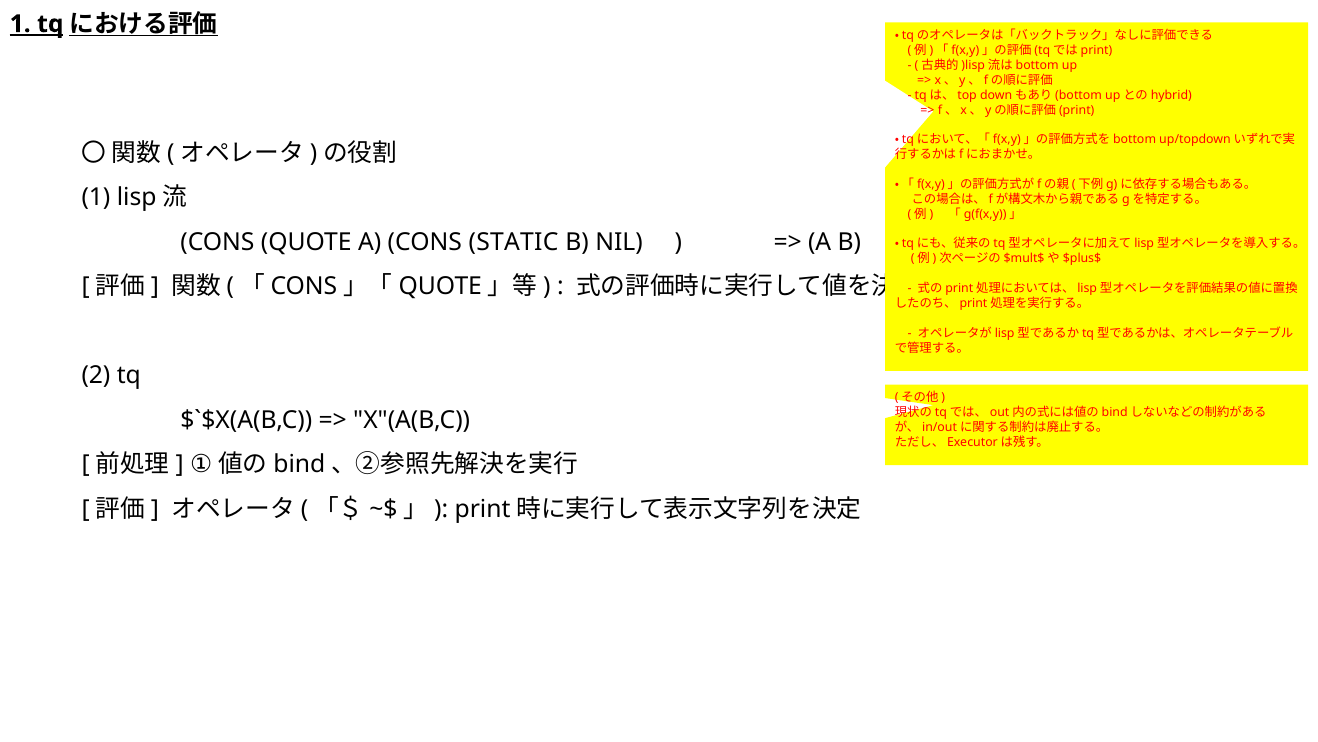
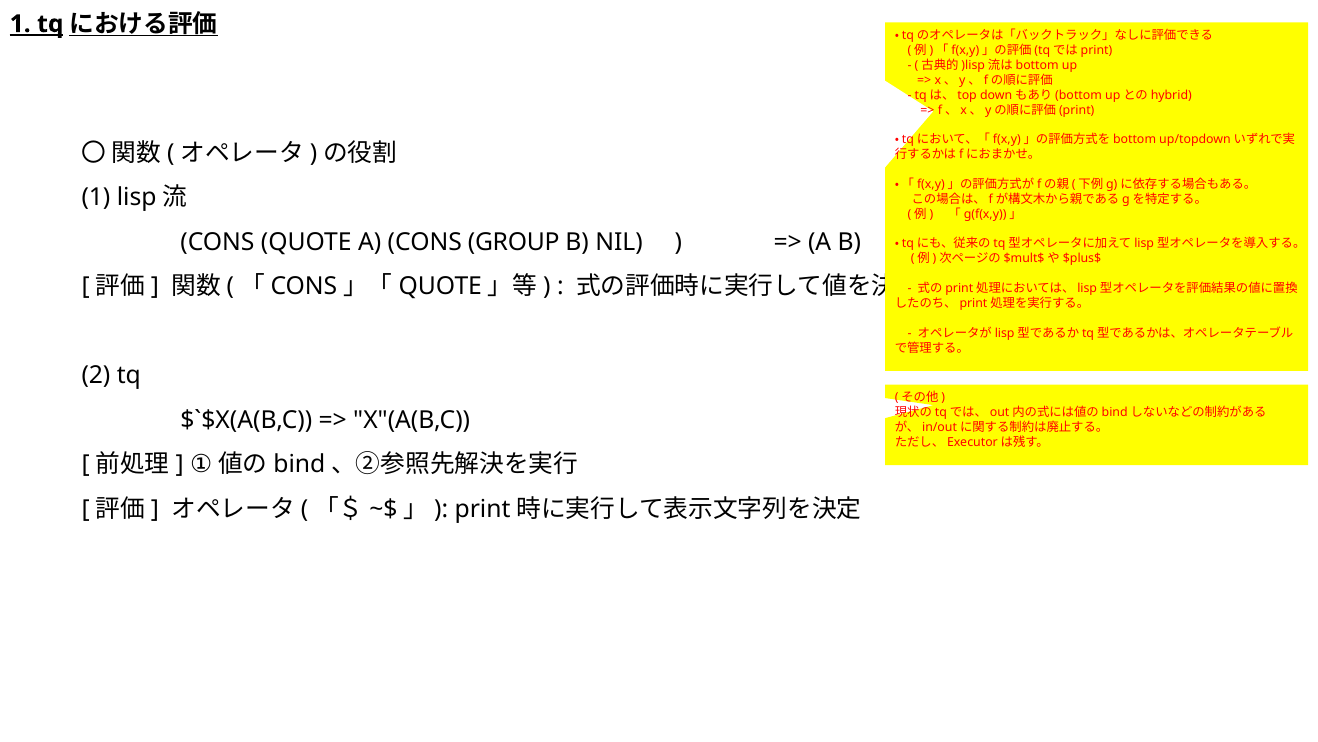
STATIC: STATIC -> GROUP
